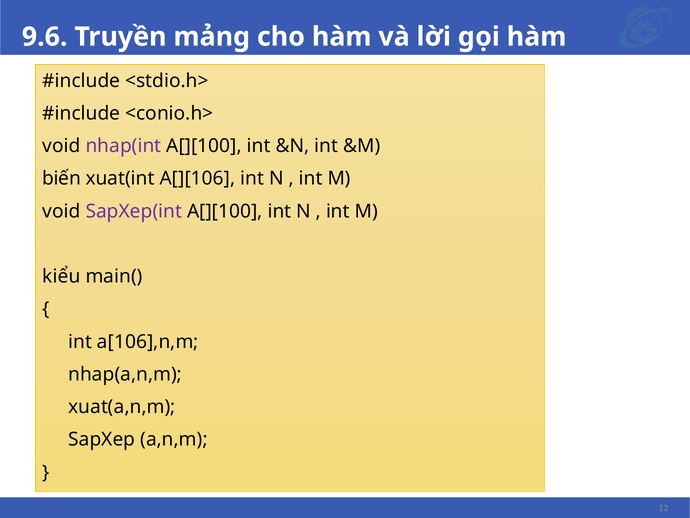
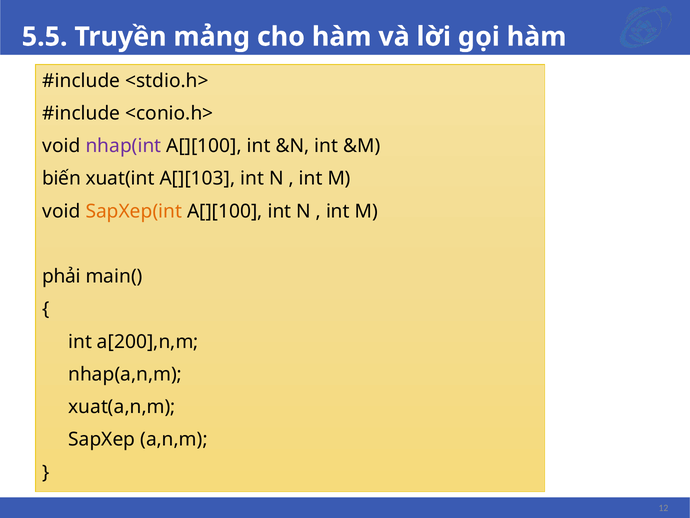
9.6: 9.6 -> 5.5
A[][106: A[][106 -> A[][103
SapXep(int colour: purple -> orange
kiểu: kiểu -> phải
a[106],n,m: a[106],n,m -> a[200],n,m
